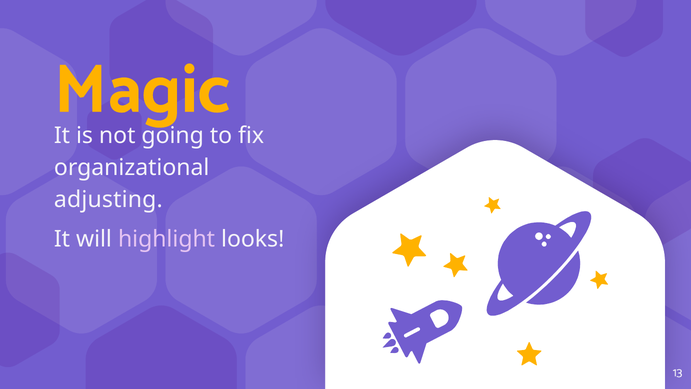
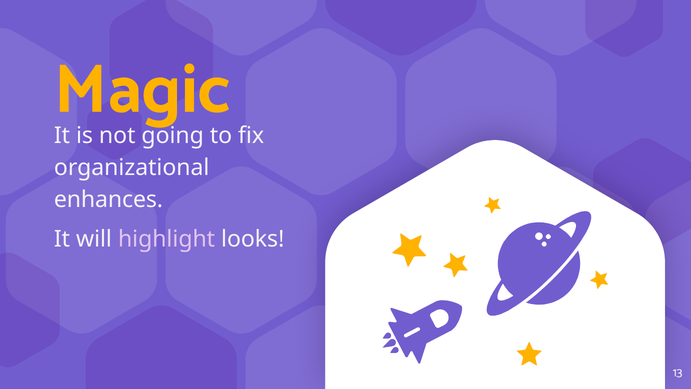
adjusting: adjusting -> enhances
